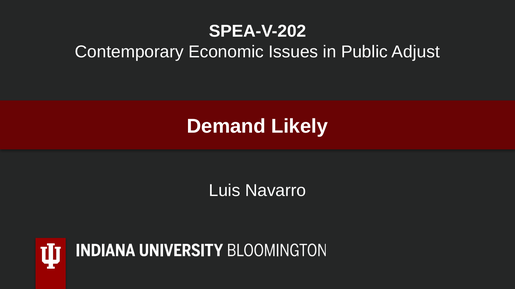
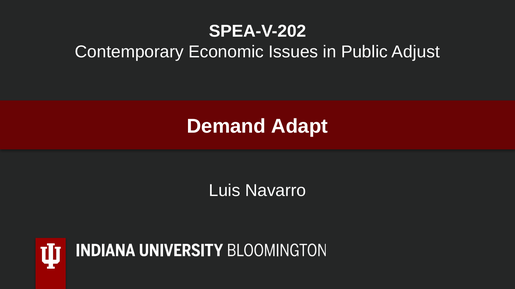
Likely: Likely -> Adapt
